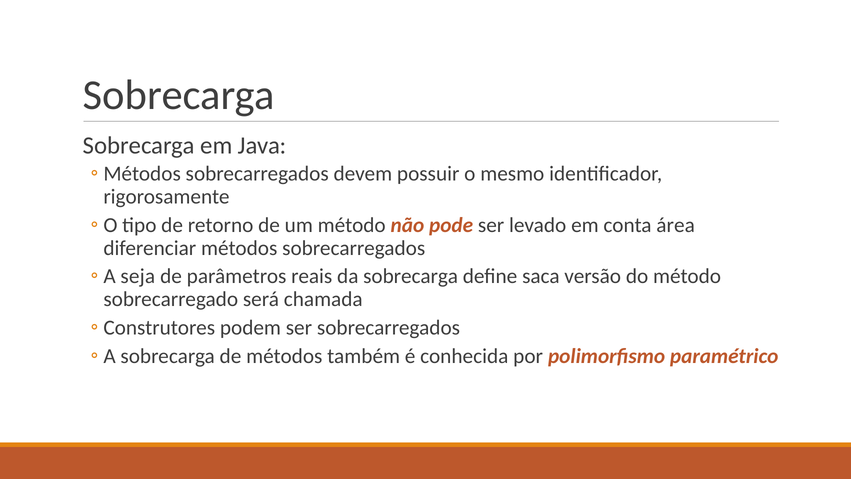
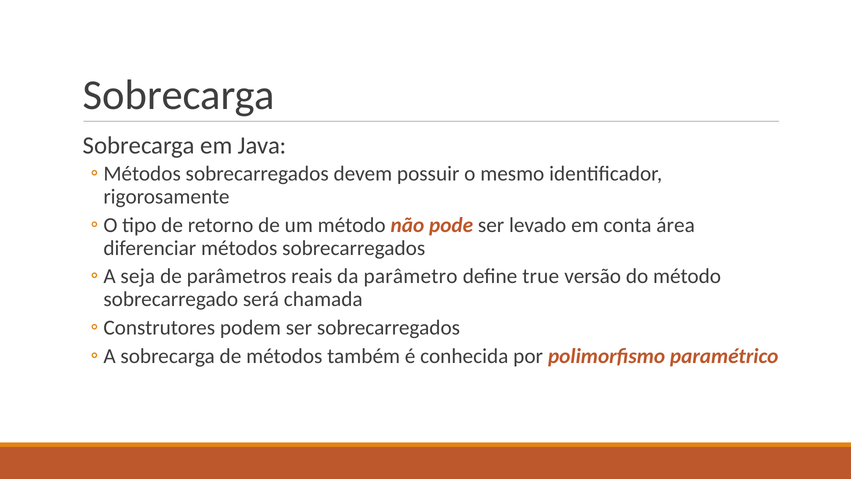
da sobrecarga: sobrecarga -> parâmetro
saca: saca -> true
